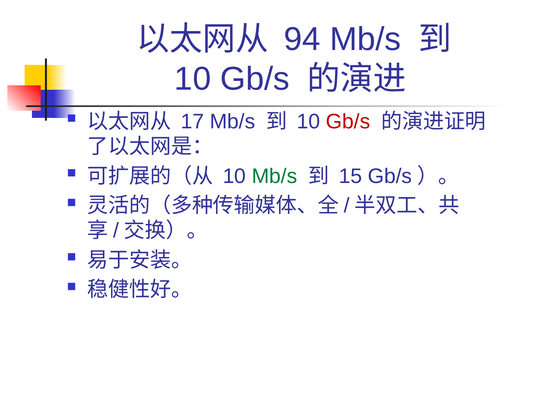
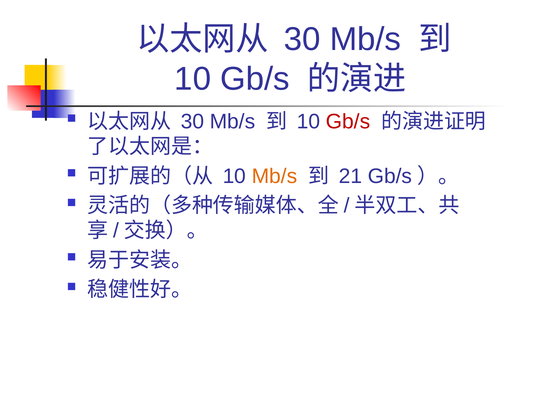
94 at (302, 39): 94 -> 30
17 at (192, 121): 17 -> 30
Mb/s at (274, 176) colour: green -> orange
15: 15 -> 21
